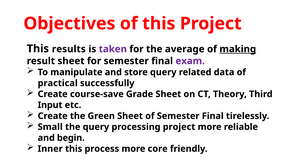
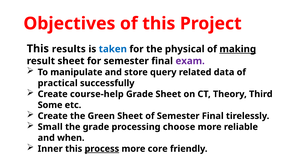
taken colour: purple -> blue
average: average -> physical
course-save: course-save -> course-help
Input: Input -> Some
the query: query -> grade
processing project: project -> choose
begin: begin -> when
process underline: none -> present
